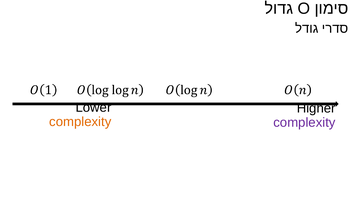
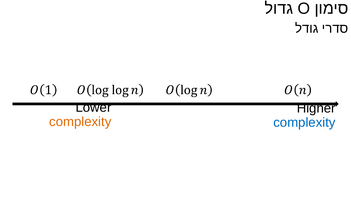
complexity at (304, 122) colour: purple -> blue
